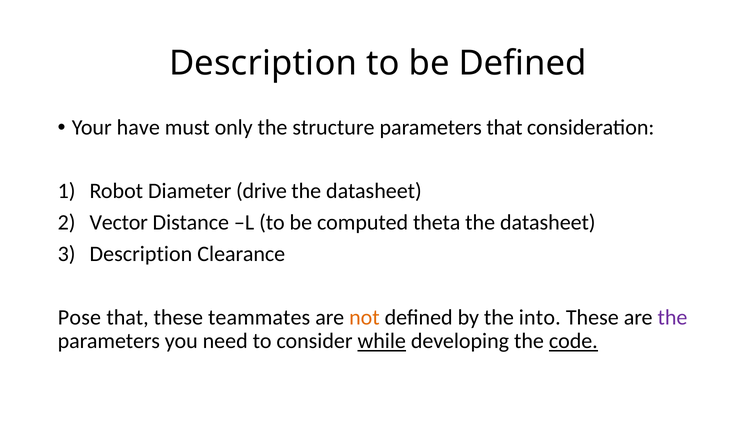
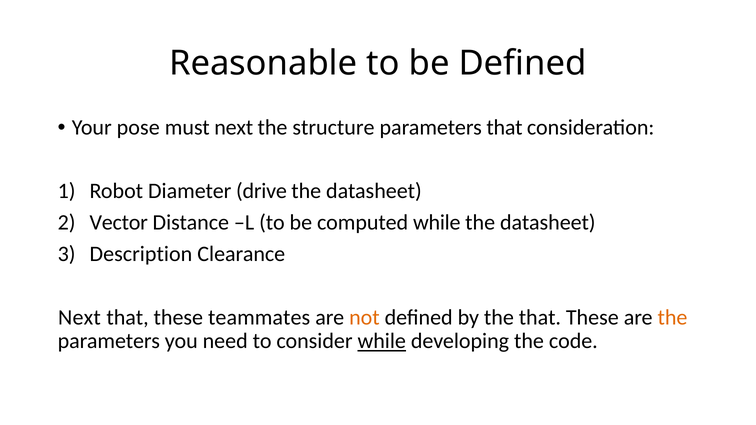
Description at (263, 64): Description -> Reasonable
have: have -> pose
must only: only -> next
computed theta: theta -> while
Pose at (79, 318): Pose -> Next
the into: into -> that
the at (673, 318) colour: purple -> orange
code underline: present -> none
